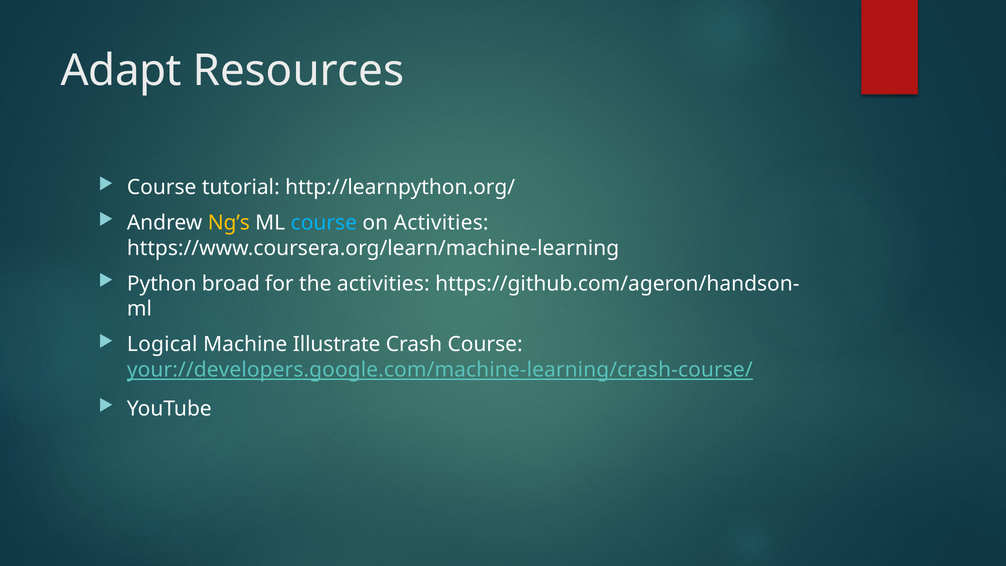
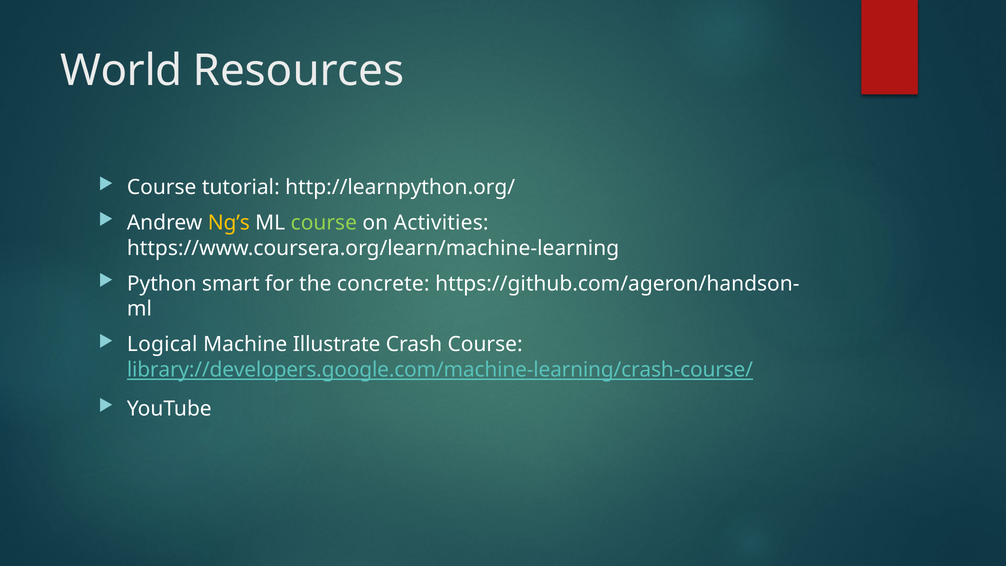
Adapt: Adapt -> World
course at (324, 223) colour: light blue -> light green
broad: broad -> smart
the activities: activities -> concrete
your://developers.google.com/machine-learning/crash-course/: your://developers.google.com/machine-learning/crash-course/ -> library://developers.google.com/machine-learning/crash-course/
